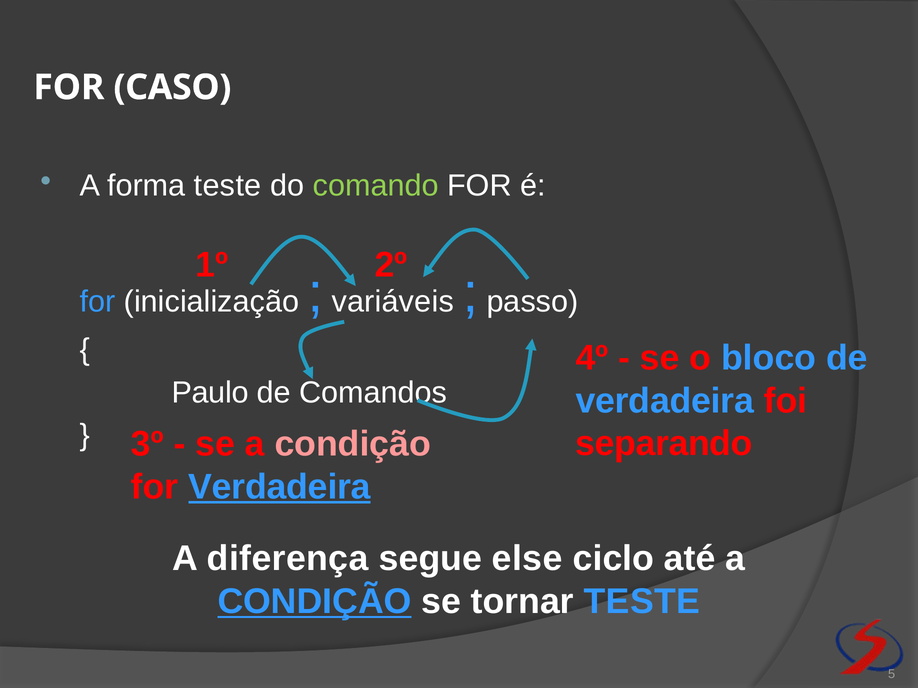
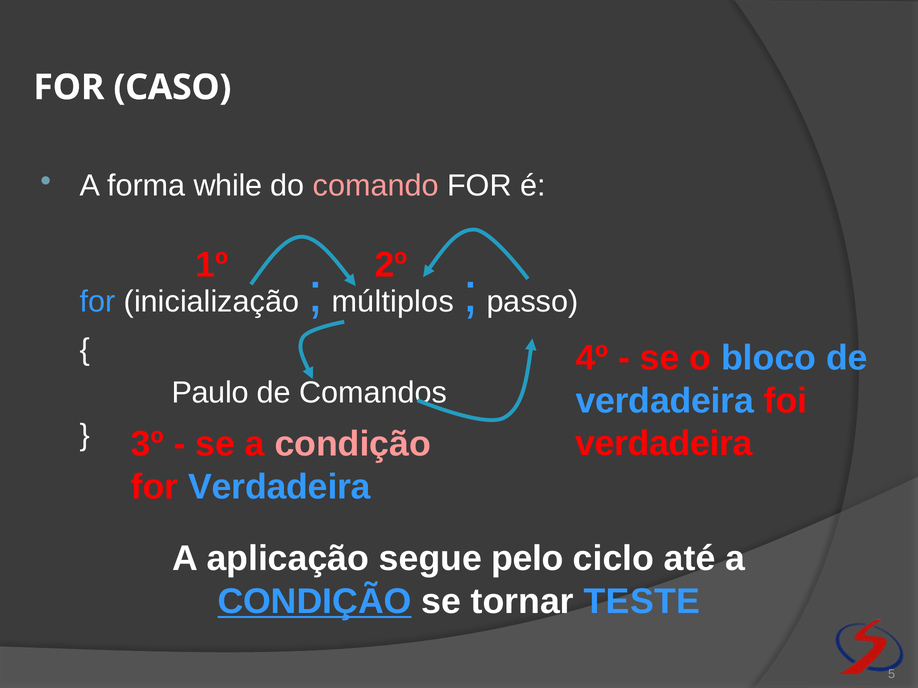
forma teste: teste -> while
comando colour: light green -> pink
variáveis: variáveis -> múltiplos
separando at (664, 444): separando -> verdadeira
Verdadeira at (280, 487) underline: present -> none
diferença: diferença -> aplicação
else: else -> pelo
